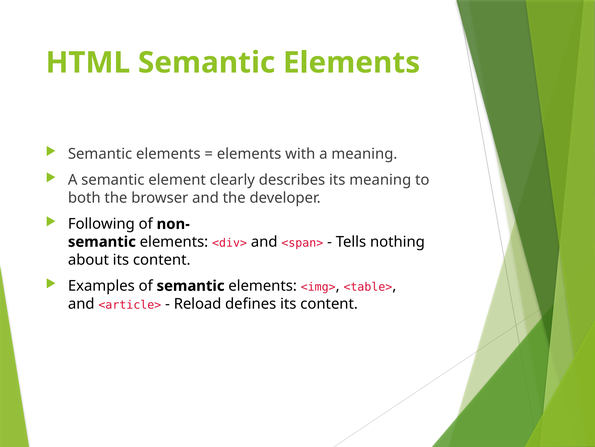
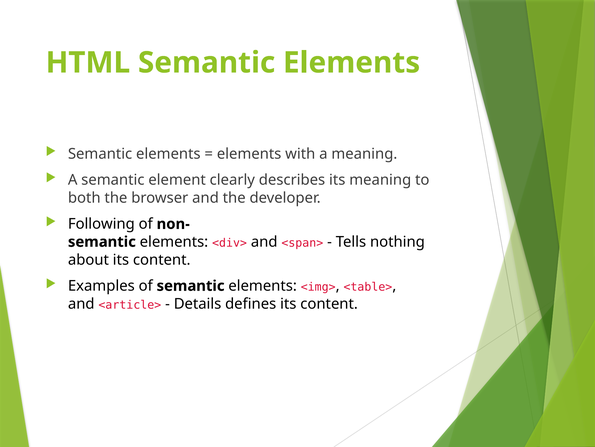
Reload: Reload -> Details
